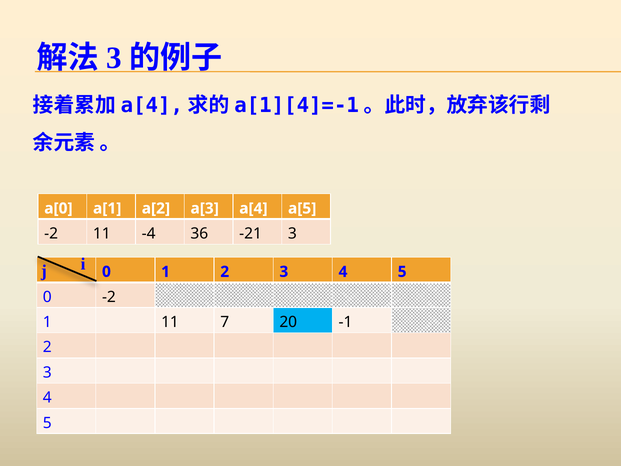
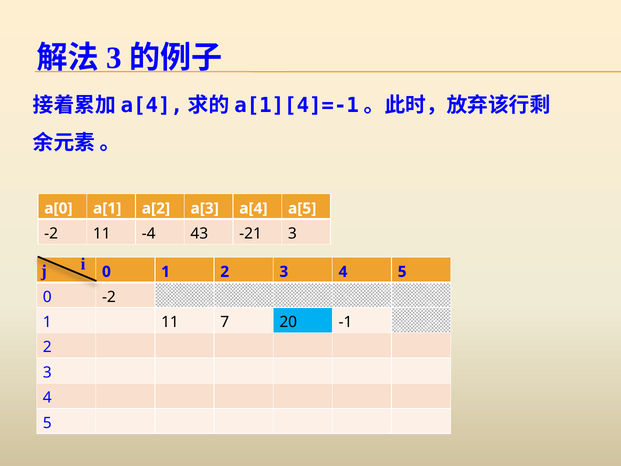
36: 36 -> 43
